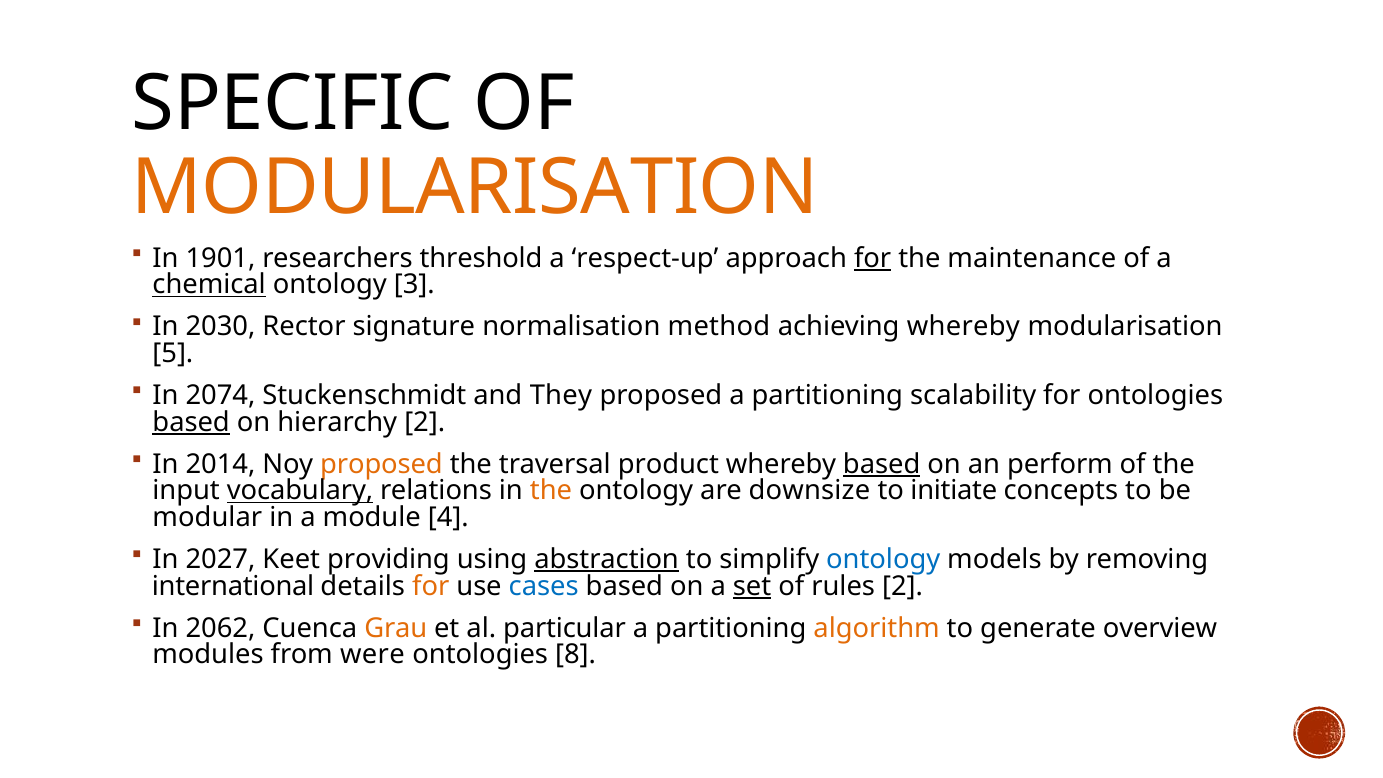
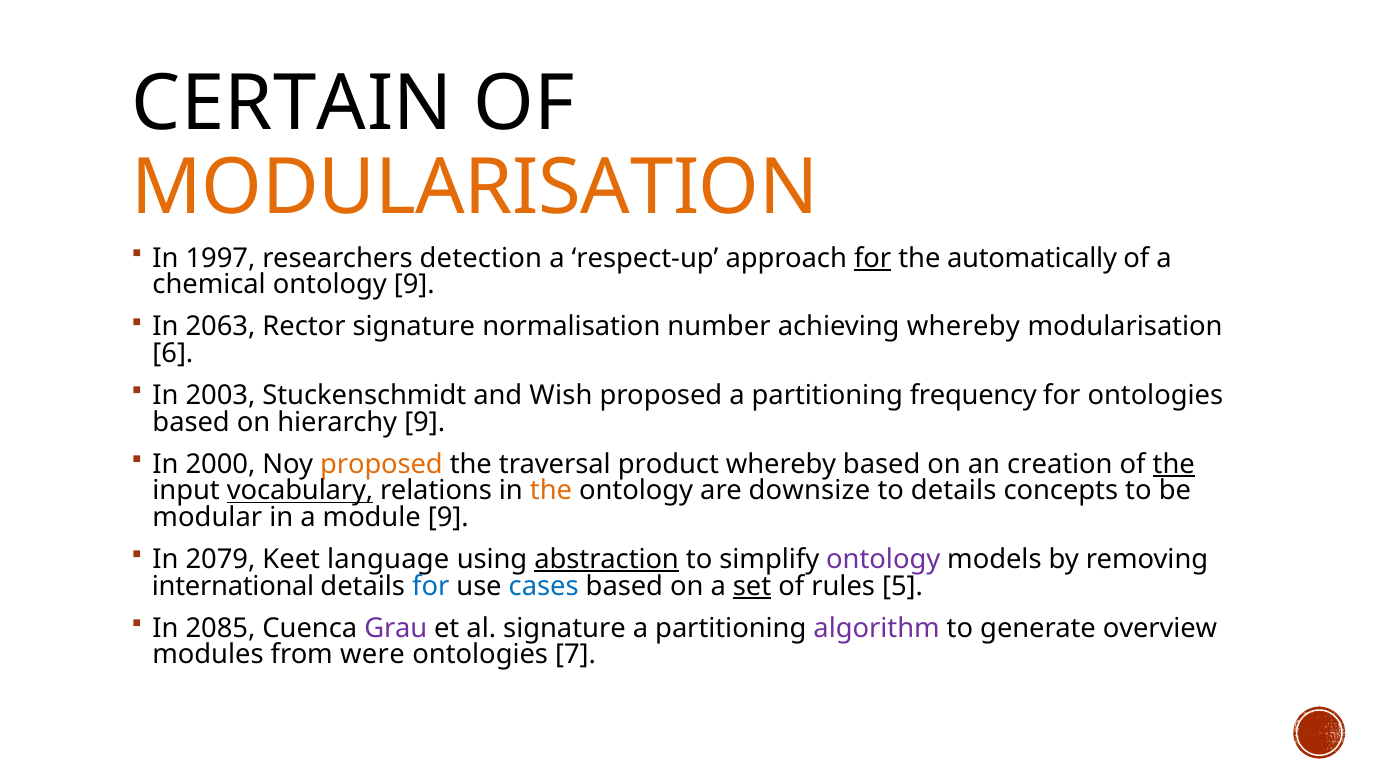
SPECIFIC: SPECIFIC -> CERTAIN
1901: 1901 -> 1997
threshold: threshold -> detection
maintenance: maintenance -> automatically
chemical underline: present -> none
ontology 3: 3 -> 9
2030: 2030 -> 2063
method: method -> number
5: 5 -> 6
2074: 2074 -> 2003
They: They -> Wish
scalability: scalability -> frequency
based at (191, 422) underline: present -> none
hierarchy 2: 2 -> 9
2014: 2014 -> 2000
based at (882, 464) underline: present -> none
perform: perform -> creation
the at (1174, 464) underline: none -> present
to initiate: initiate -> details
module 4: 4 -> 9
2027: 2027 -> 2079
providing: providing -> language
ontology at (883, 559) colour: blue -> purple
for at (431, 586) colour: orange -> blue
rules 2: 2 -> 5
2062: 2062 -> 2085
Grau colour: orange -> purple
al particular: particular -> signature
algorithm colour: orange -> purple
8: 8 -> 7
